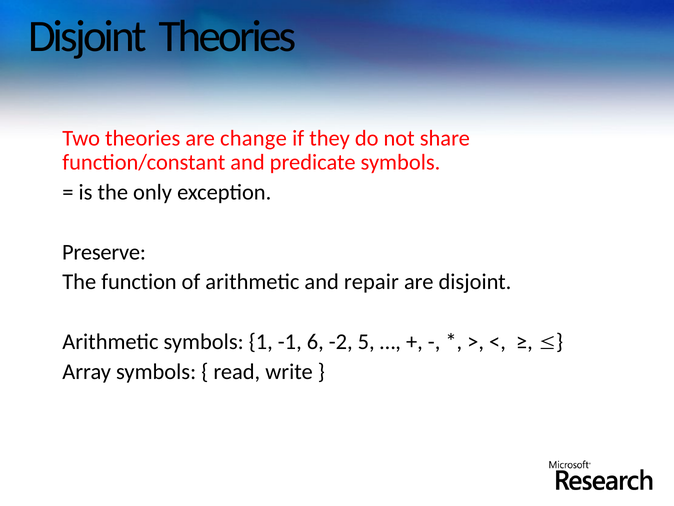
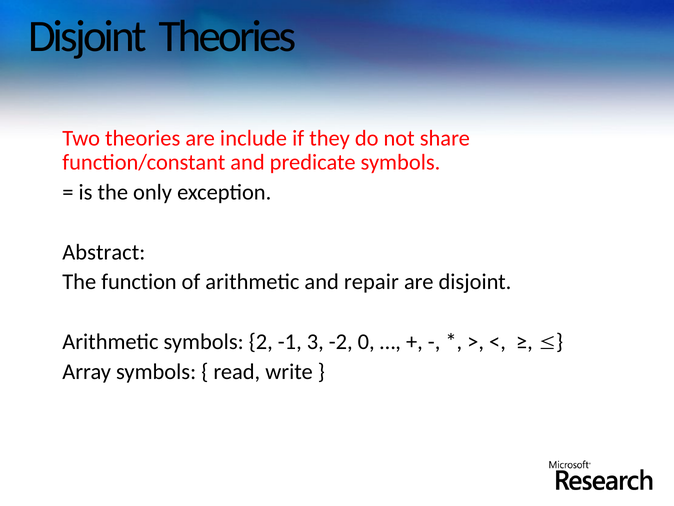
change: change -> include
Preserve: Preserve -> Abstract
1: 1 -> 2
6: 6 -> 3
5: 5 -> 0
